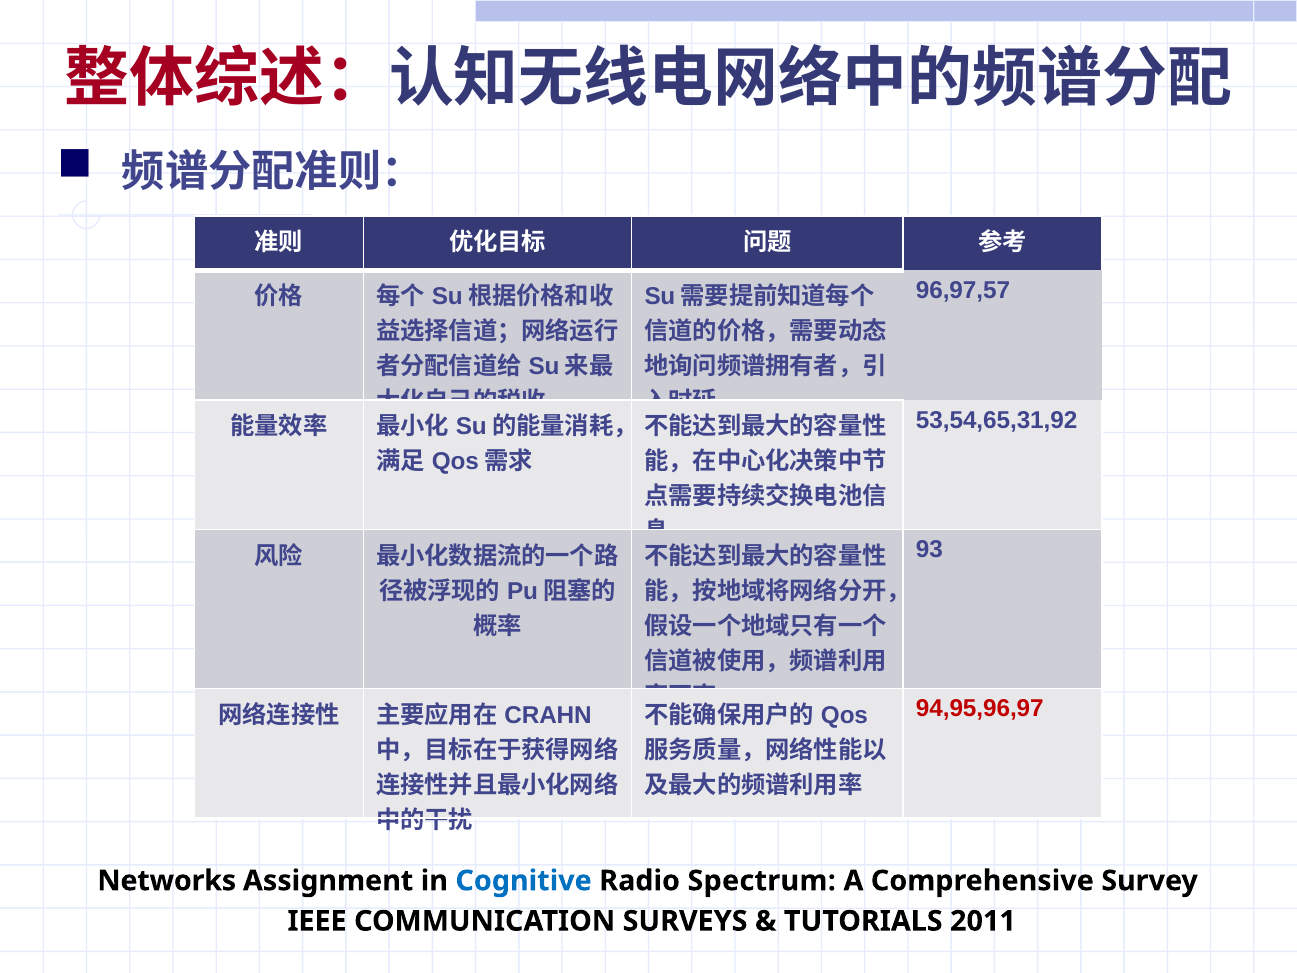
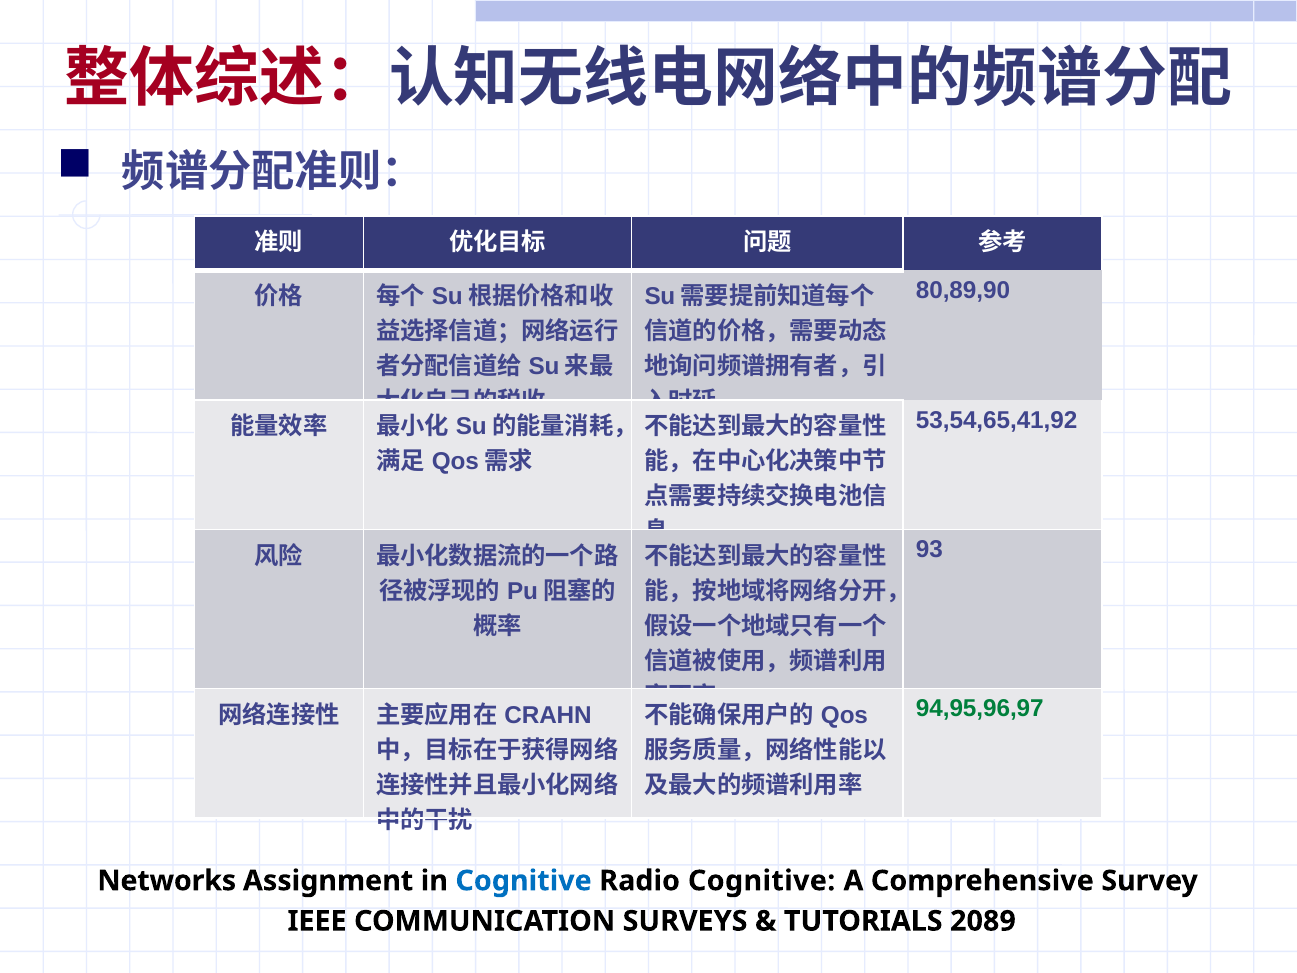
96,97,57: 96,97,57 -> 80,89,90
53,54,65,31,92: 53,54,65,31,92 -> 53,54,65,41,92
94,95,96,97 colour: red -> green
Radio Spectrum: Spectrum -> Cognitive
2011: 2011 -> 2089
